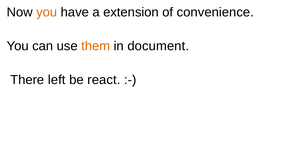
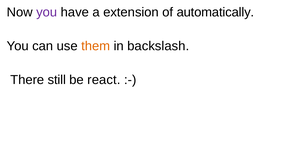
you at (47, 12) colour: orange -> purple
convenience: convenience -> automatically
document: document -> backslash
left: left -> still
